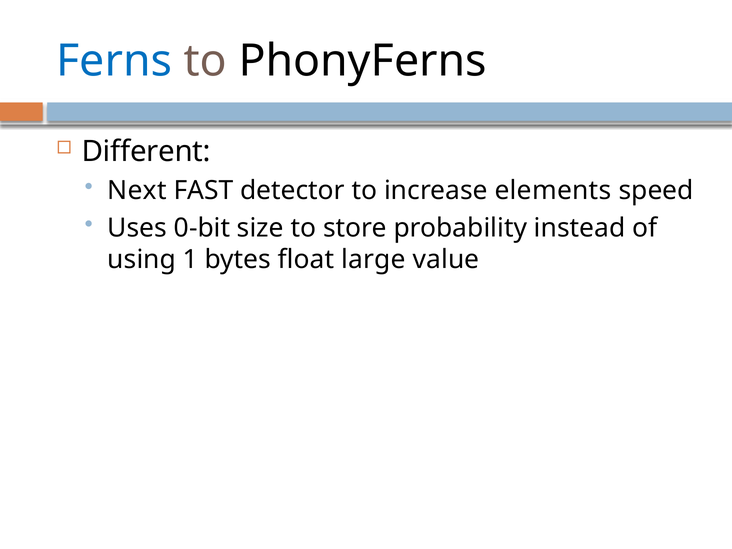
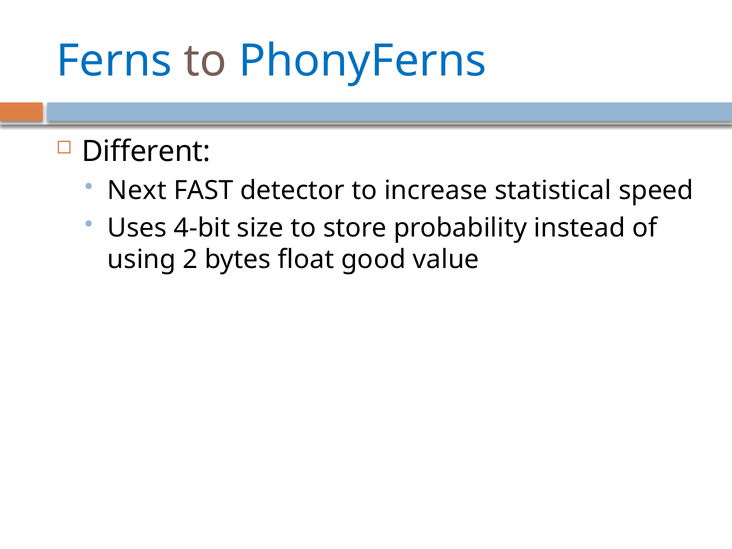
PhonyFerns colour: black -> blue
elements: elements -> statistical
0-bit: 0-bit -> 4-bit
1: 1 -> 2
large: large -> good
